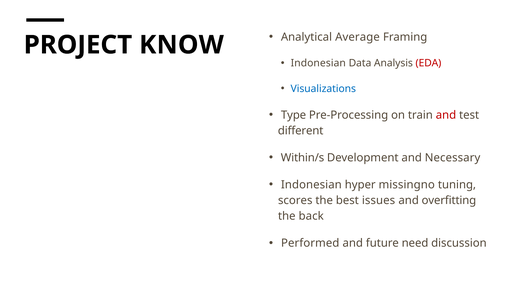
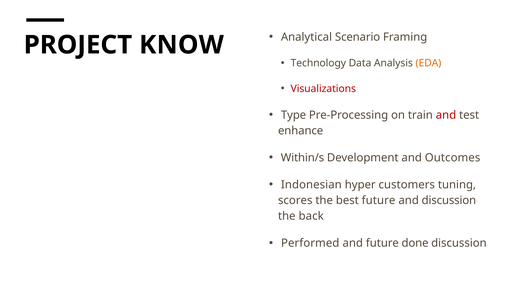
Average: Average -> Scenario
Indonesian at (318, 63): Indonesian -> Technology
EDA colour: red -> orange
Visualizations colour: blue -> red
different: different -> enhance
Necessary: Necessary -> Outcomes
missingno: missingno -> customers
best issues: issues -> future
and overfitting: overfitting -> discussion
need: need -> done
